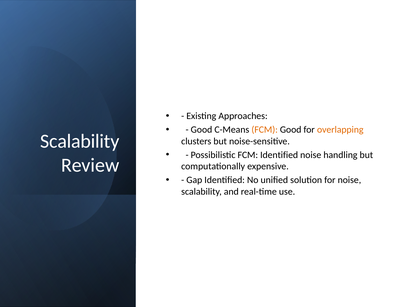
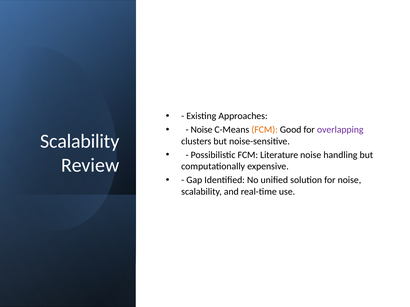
Good at (201, 130): Good -> Noise
overlapping colour: orange -> purple
FCM Identified: Identified -> Literature
